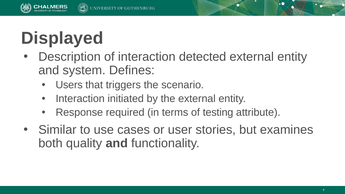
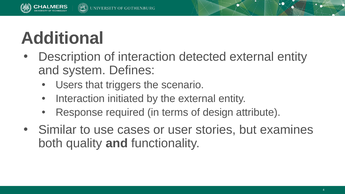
Displayed: Displayed -> Additional
testing: testing -> design
